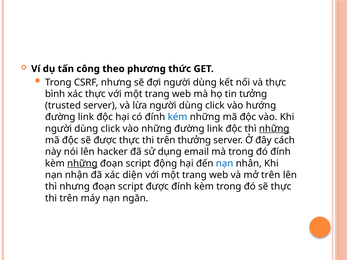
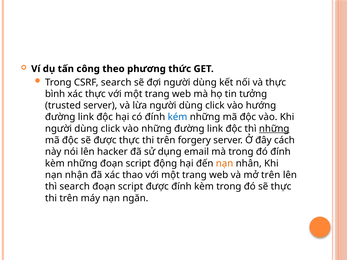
CSRF nhưng: nhưng -> search
thưởng: thưởng -> forgery
những at (82, 164) underline: present -> none
nạn at (225, 164) colour: blue -> orange
diện: diện -> thao
thì nhưng: nhưng -> search
